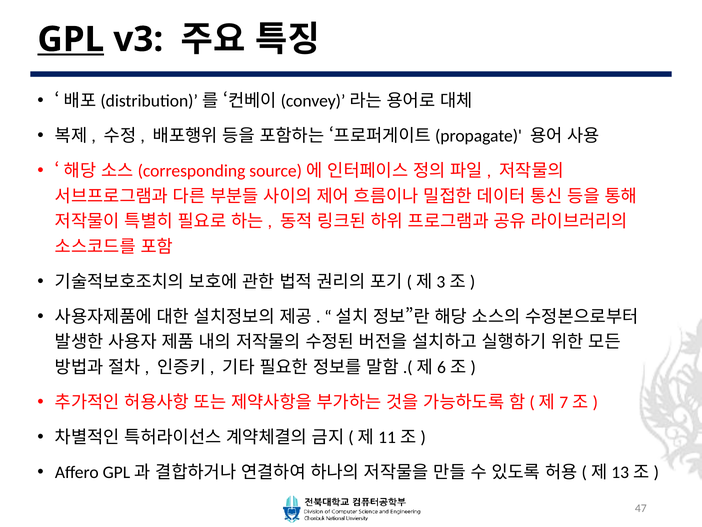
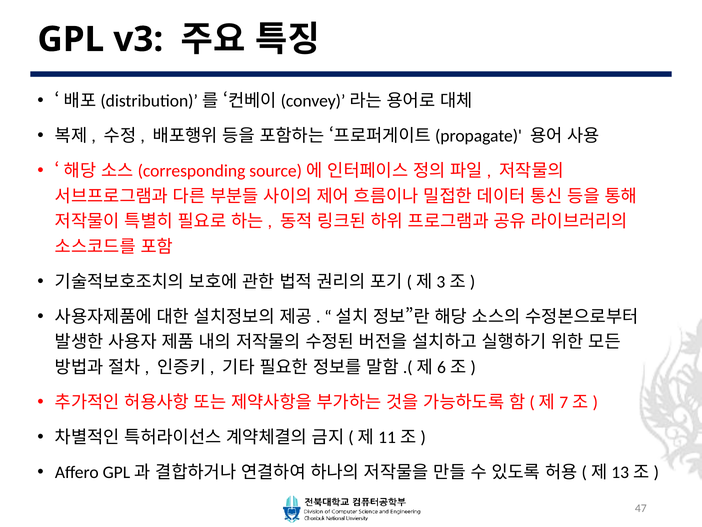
GPL underline: present -> none
